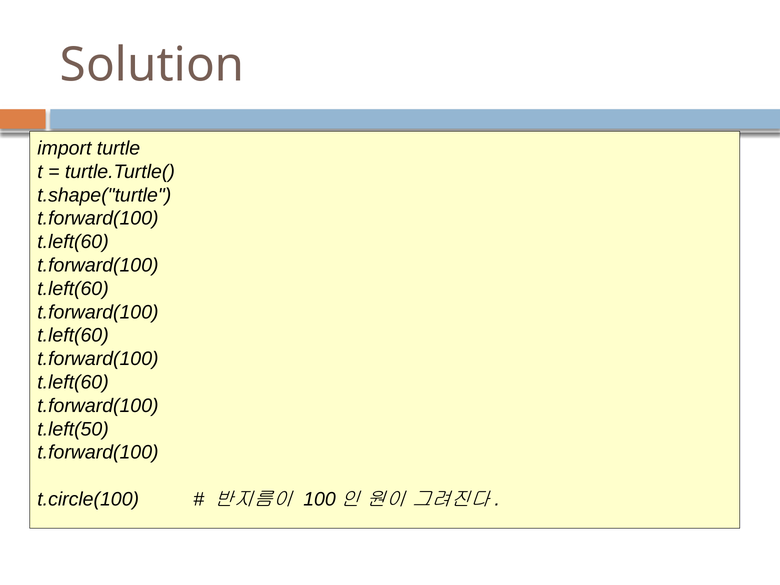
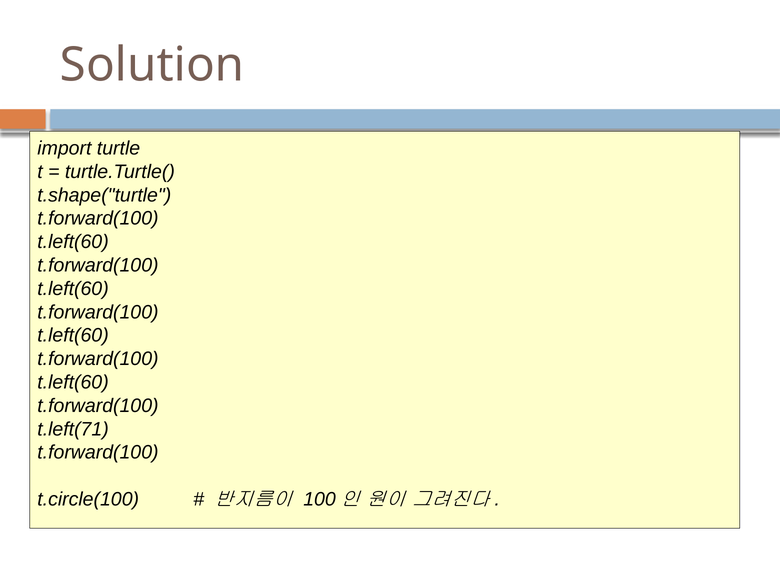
t.left(50: t.left(50 -> t.left(71
